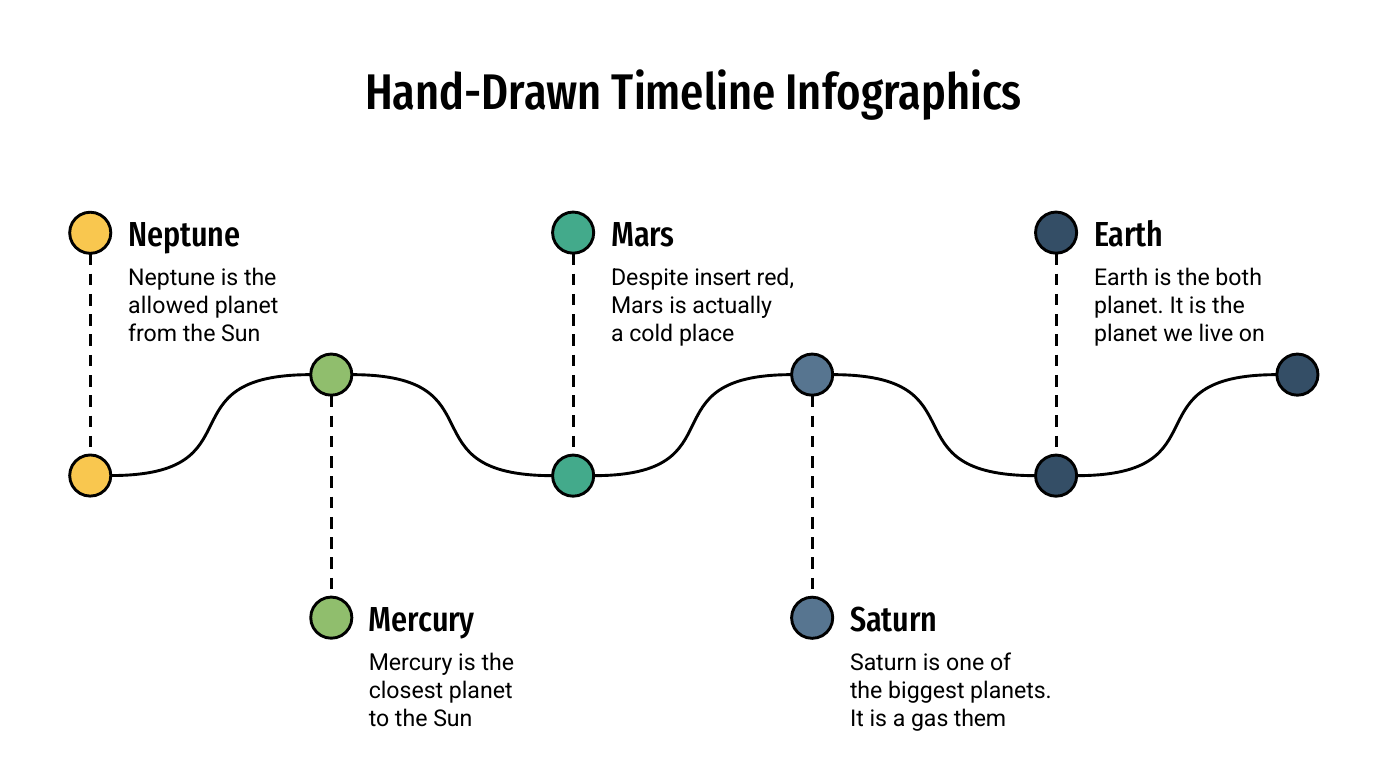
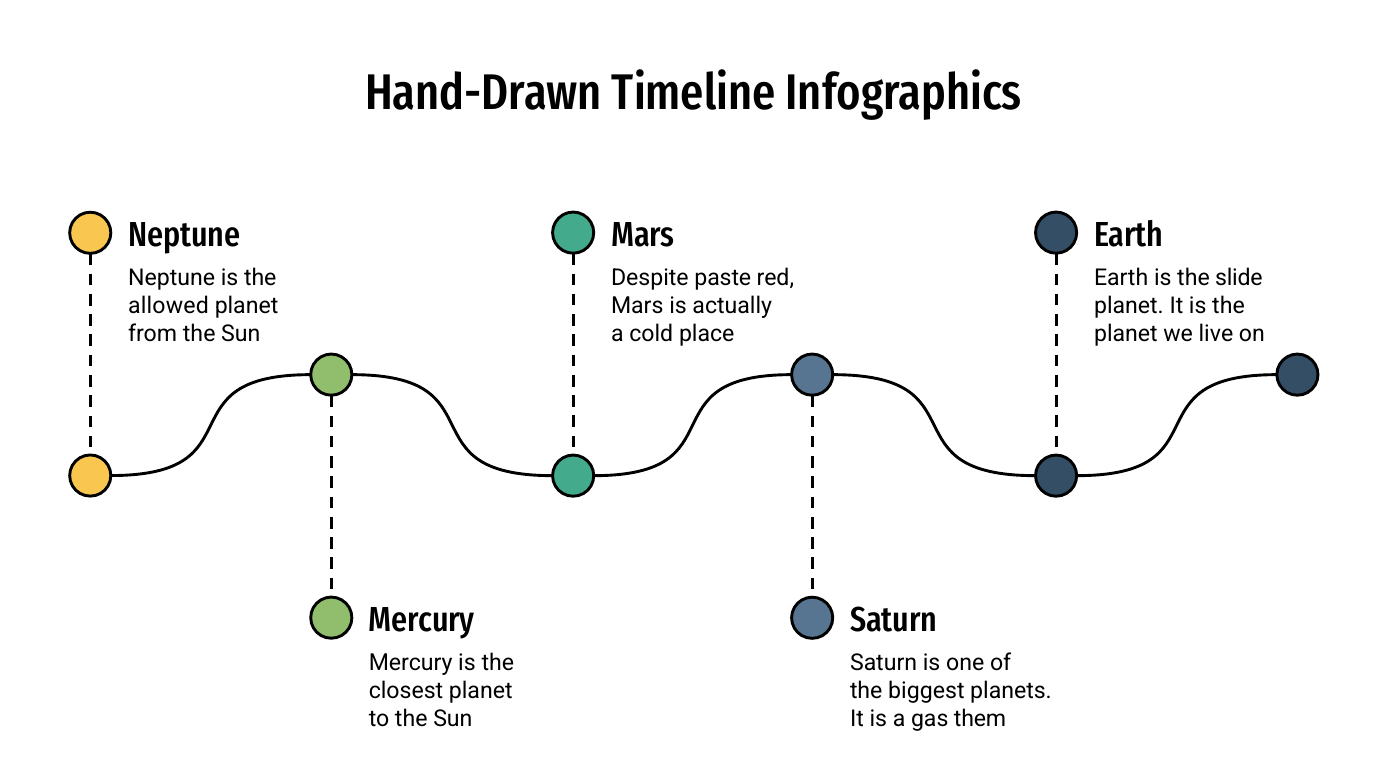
insert: insert -> paste
both: both -> slide
